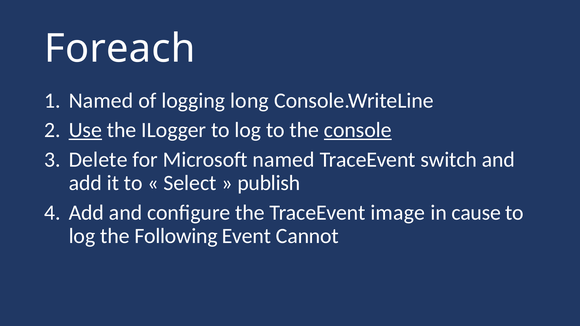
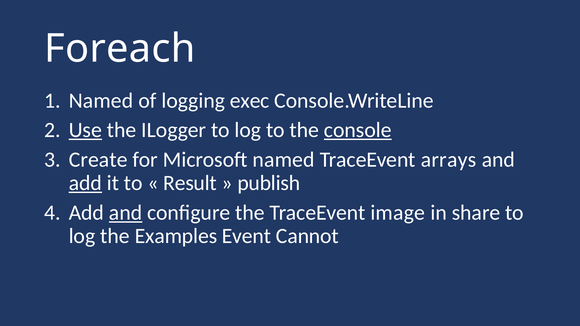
long: long -> exec
Delete: Delete -> Create
switch: switch -> arrays
add at (85, 183) underline: none -> present
Select: Select -> Result
and at (126, 213) underline: none -> present
cause: cause -> share
Following: Following -> Examples
